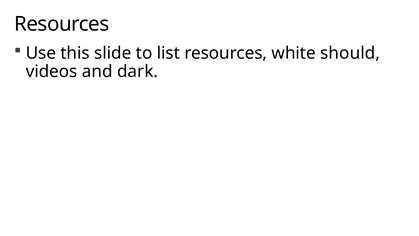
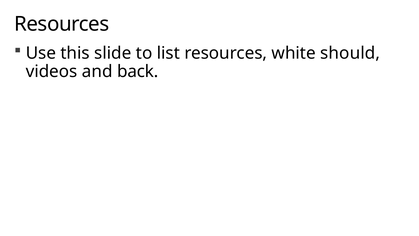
dark: dark -> back
